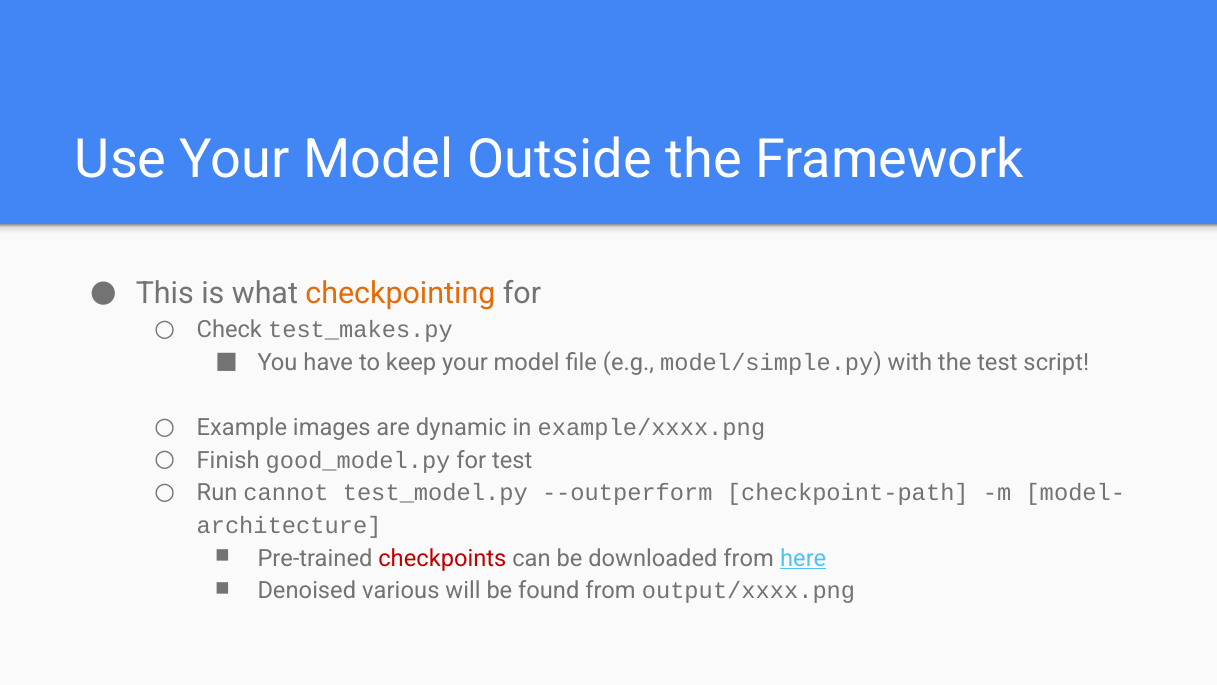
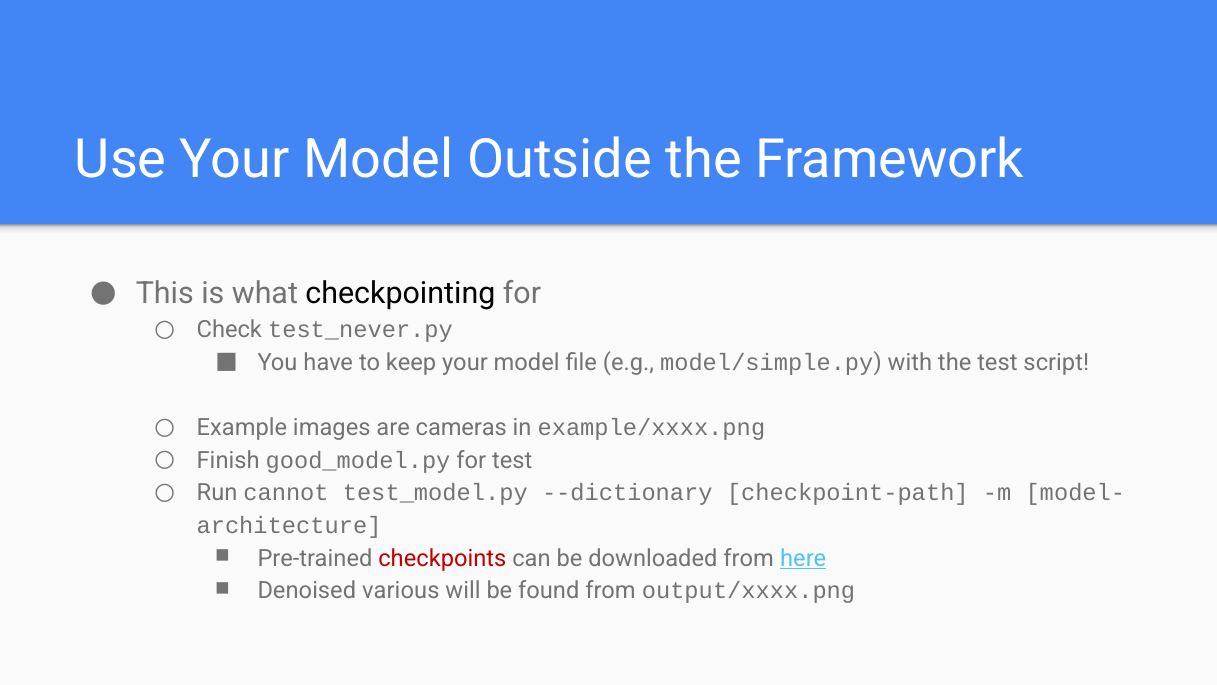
checkpointing colour: orange -> black
test_makes.py: test_makes.py -> test_never.py
dynamic: dynamic -> cameras
--outperform: --outperform -> --dictionary
